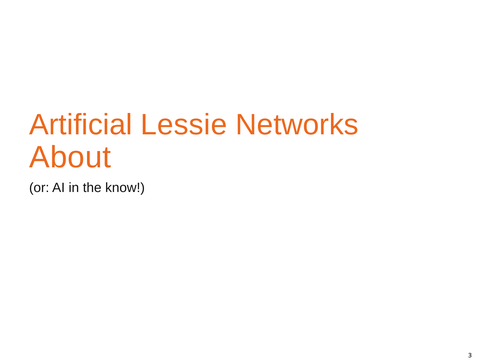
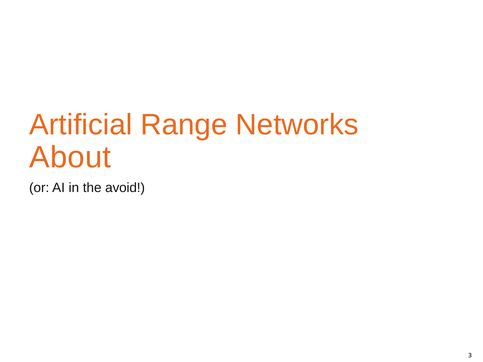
Lessie: Lessie -> Range
know: know -> avoid
